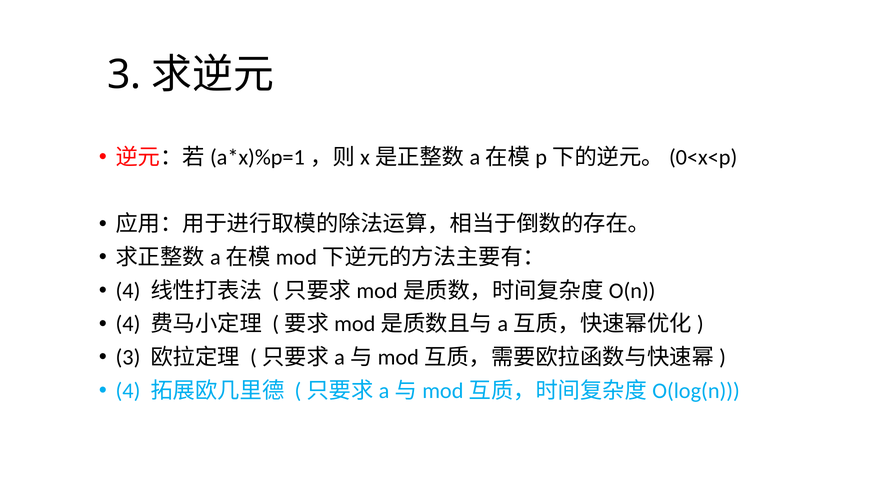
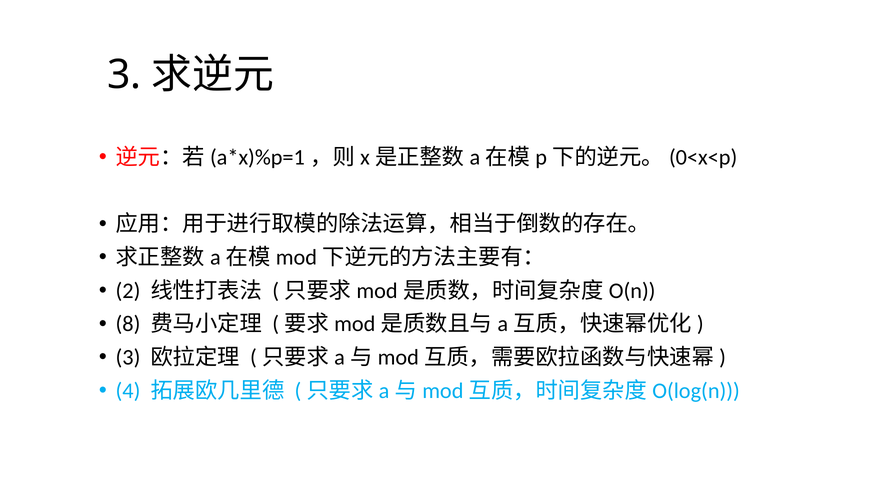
4 at (128, 291): 4 -> 2
4 at (128, 324): 4 -> 8
